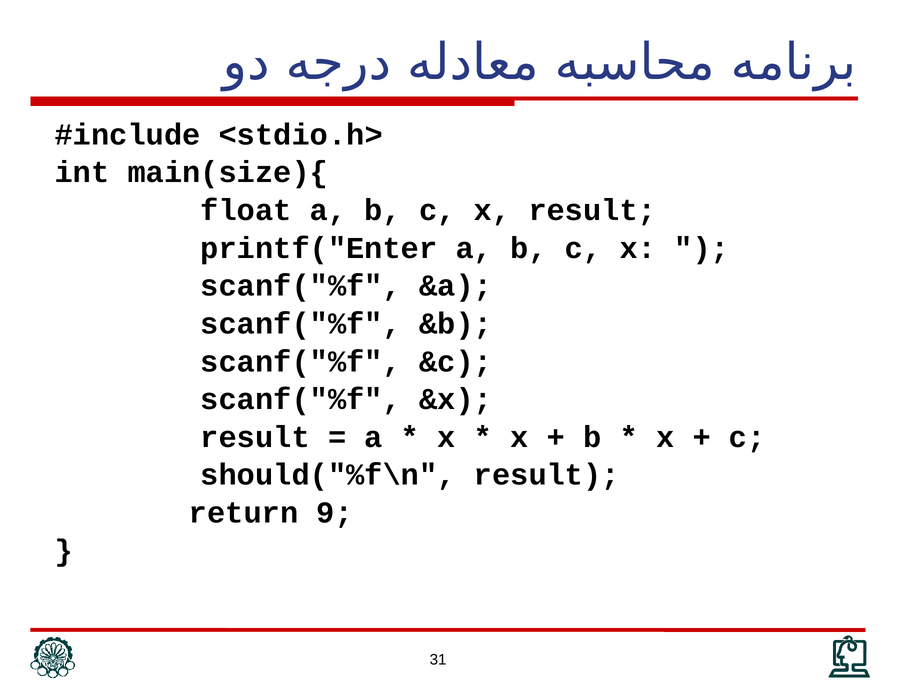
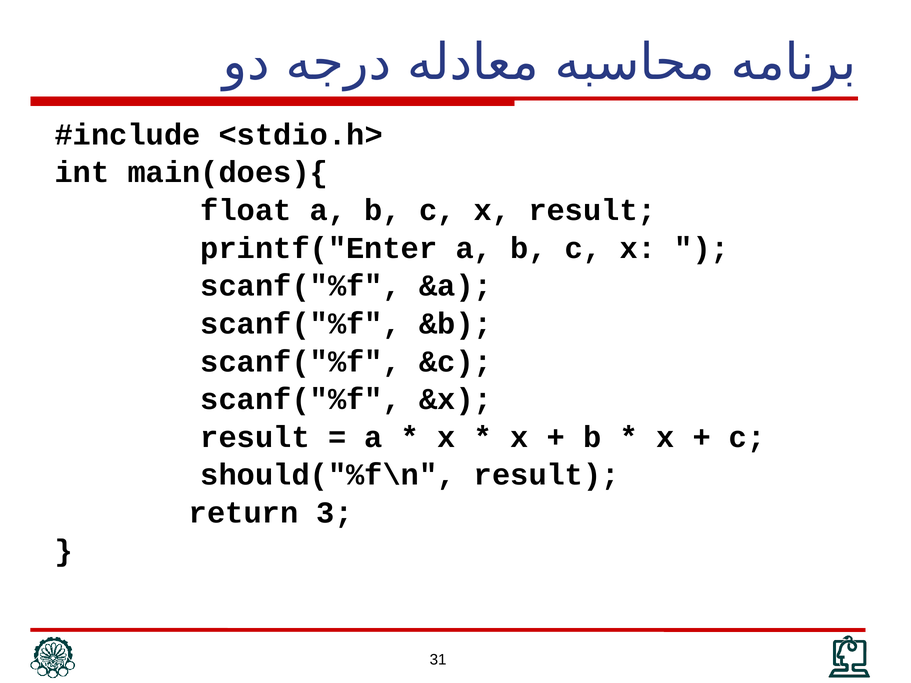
main(size){: main(size){ -> main(does){
9: 9 -> 3
